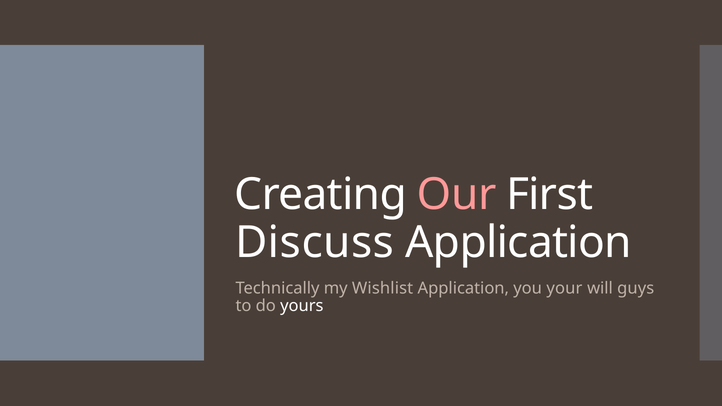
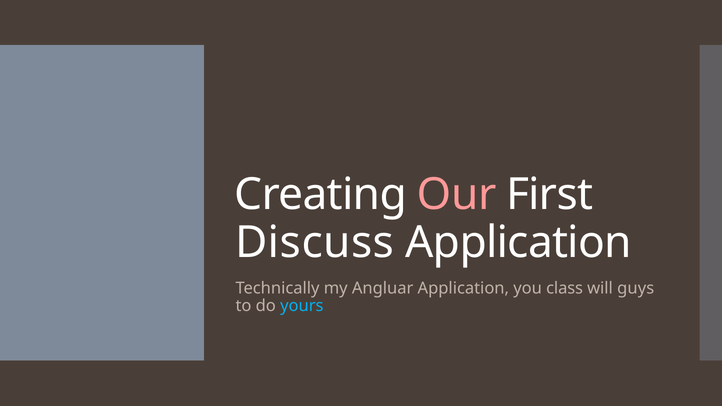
Wishlist: Wishlist -> Angluar
your: your -> class
yours colour: white -> light blue
